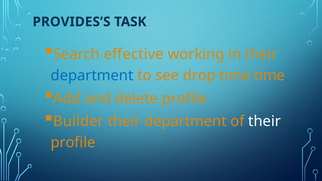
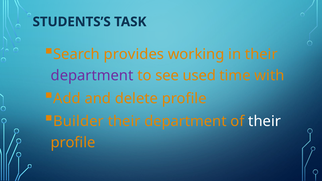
PROVIDES’S: PROVIDES’S -> STUDENTS’S
effective: effective -> provides
department at (92, 76) colour: blue -> purple
drop: drop -> used
time time: time -> with
